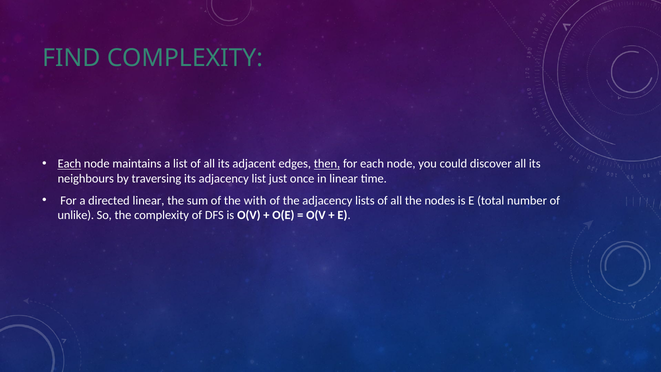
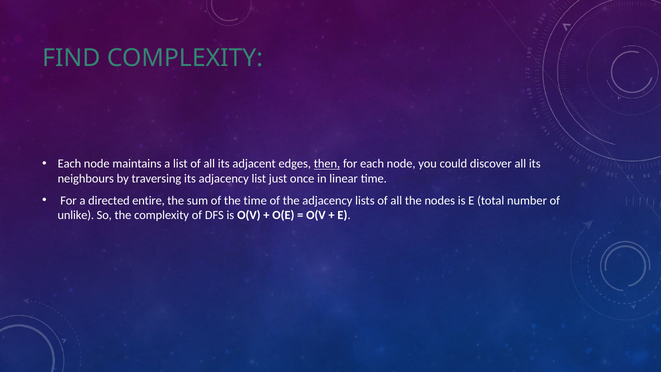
Each at (69, 164) underline: present -> none
directed linear: linear -> entire
the with: with -> time
